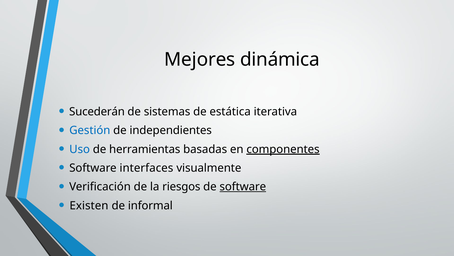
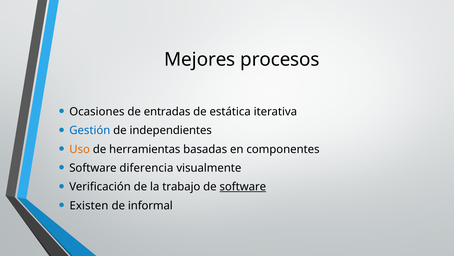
dinámica: dinámica -> procesos
Sucederán: Sucederán -> Ocasiones
sistemas: sistemas -> entradas
Uso colour: blue -> orange
componentes underline: present -> none
interfaces: interfaces -> diferencia
riesgos: riesgos -> trabajo
